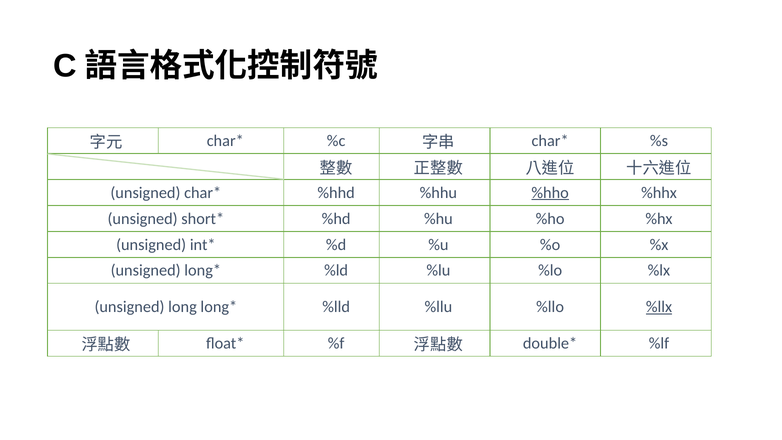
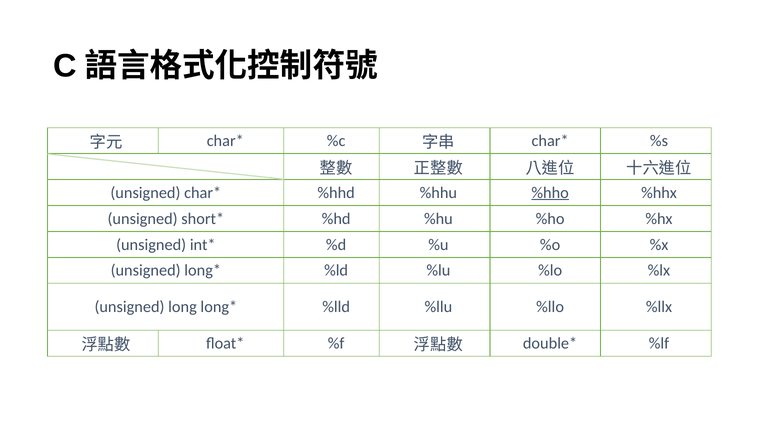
%llx underline: present -> none
